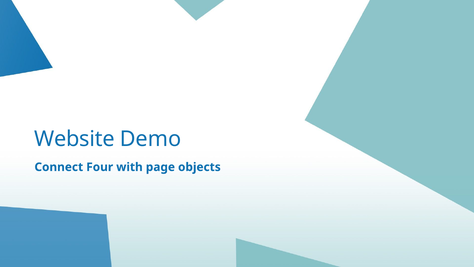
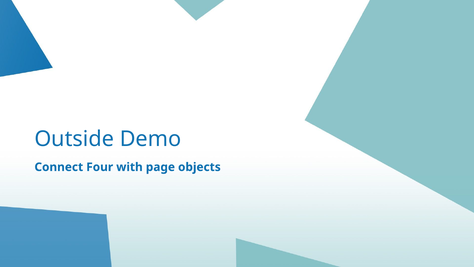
Website: Website -> Outside
